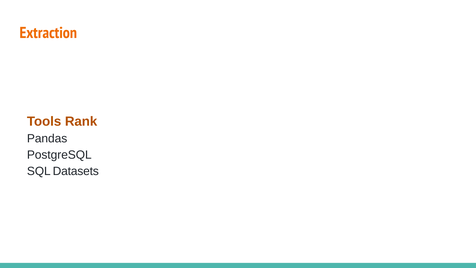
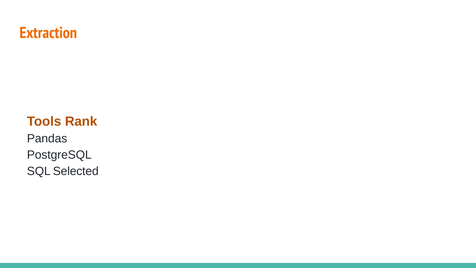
Datasets: Datasets -> Selected
